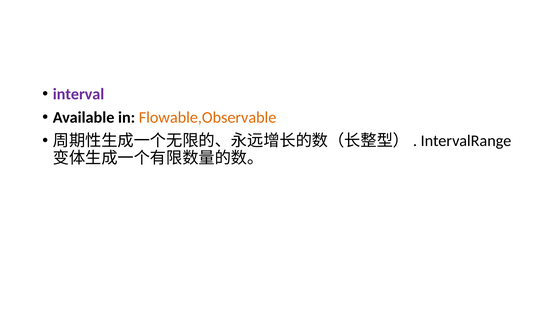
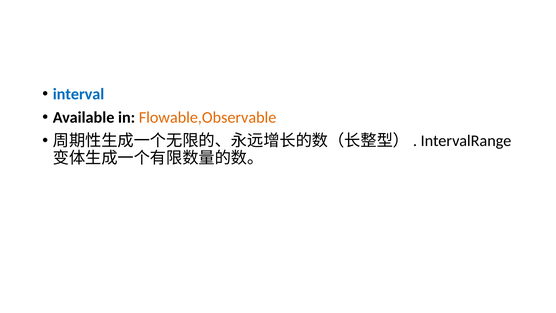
interval colour: purple -> blue
